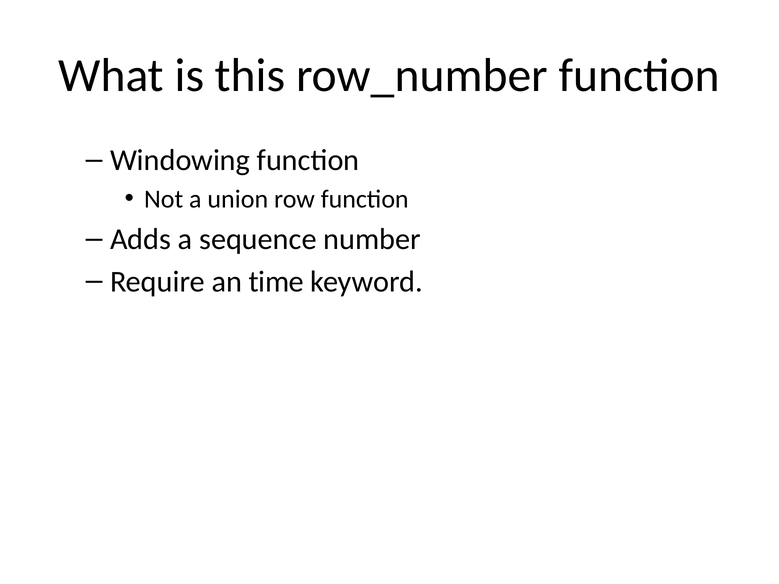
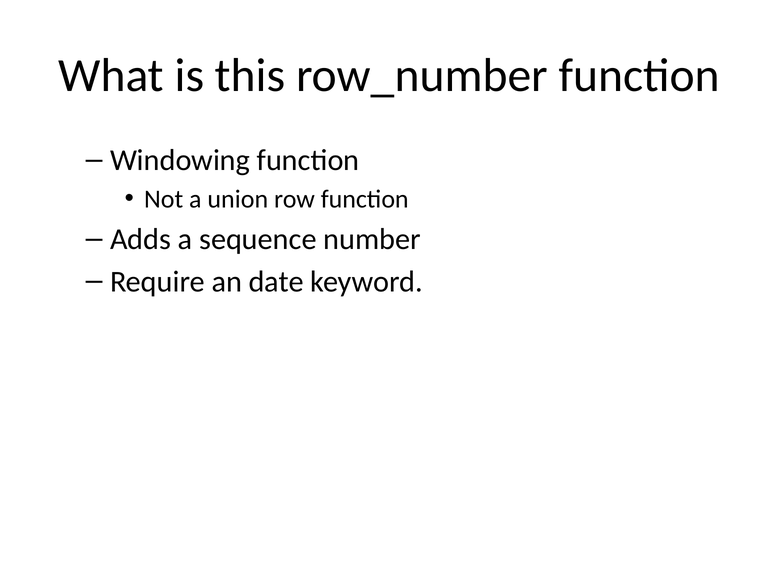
time: time -> date
